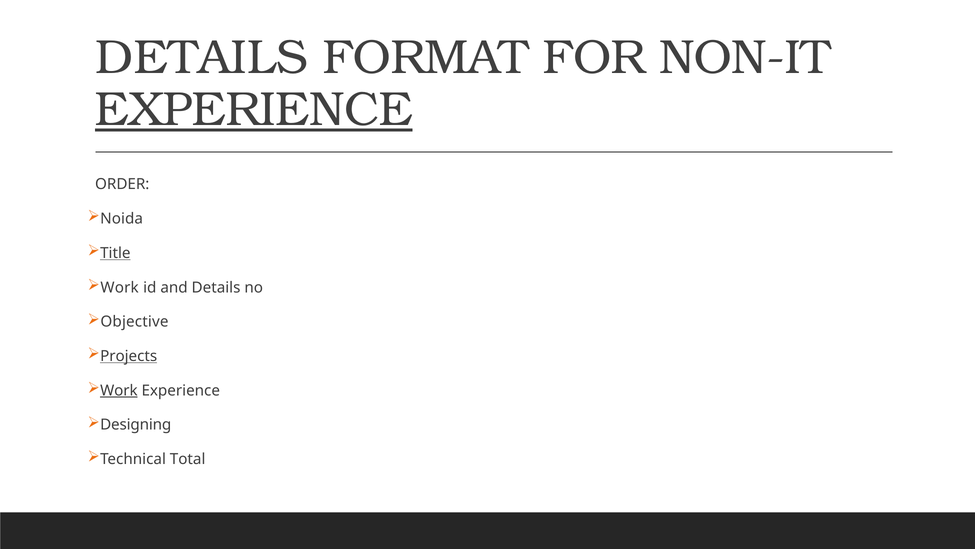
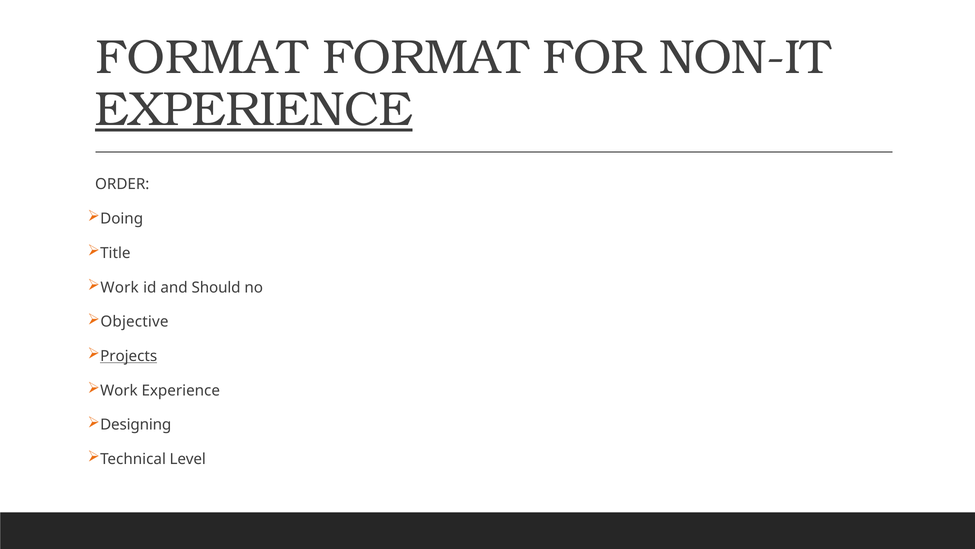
DETAILS at (202, 58): DETAILS -> FORMAT
Noida: Noida -> Doing
Title underline: present -> none
and Details: Details -> Should
Work at (119, 390) underline: present -> none
Total: Total -> Level
